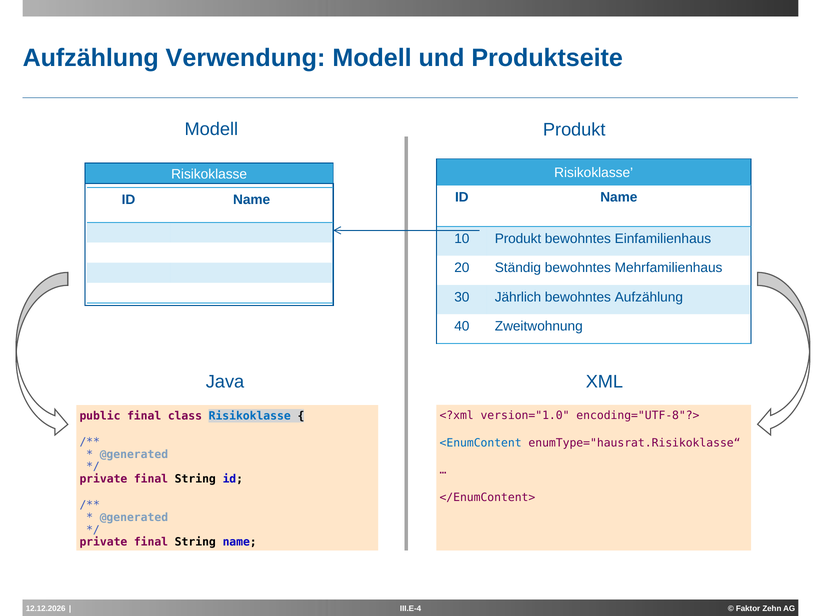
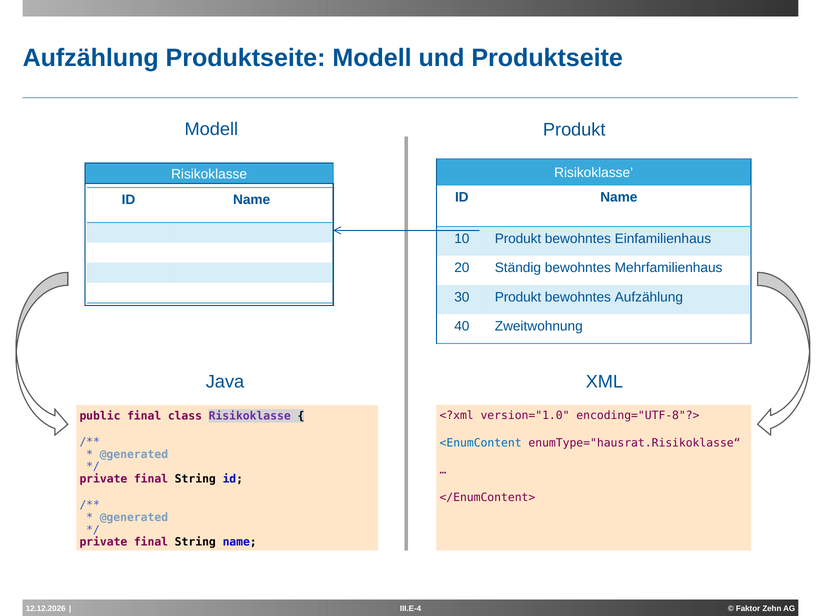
Aufzählung Verwendung: Verwendung -> Produktseite
30 Jährlich: Jährlich -> Produkt
Risikoklasse at (250, 416) colour: blue -> purple
